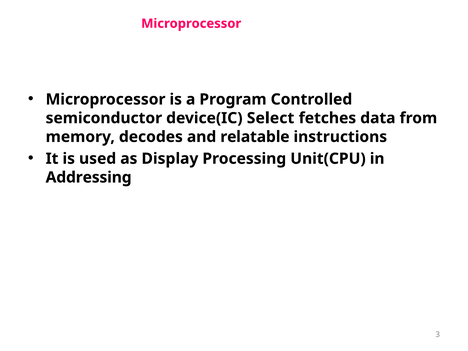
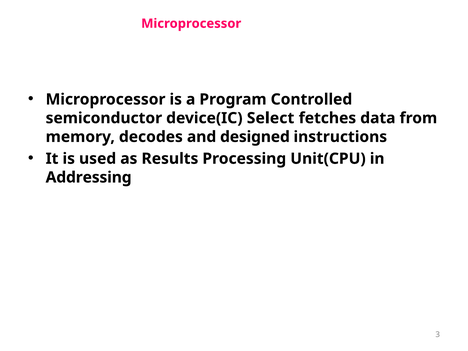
relatable: relatable -> designed
Display: Display -> Results
